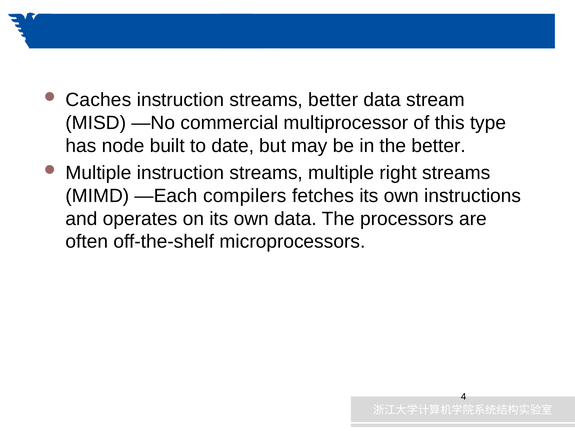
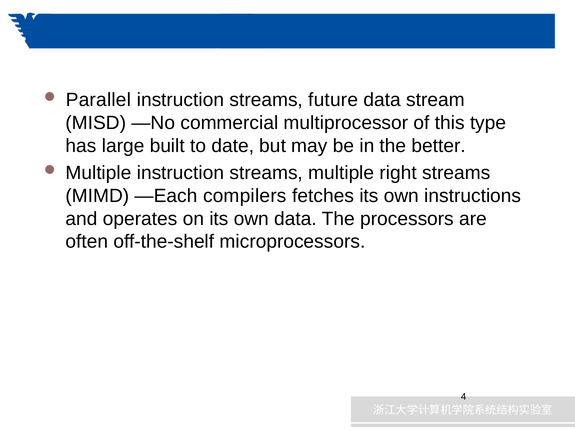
Caches: Caches -> Parallel
streams better: better -> future
node: node -> large
